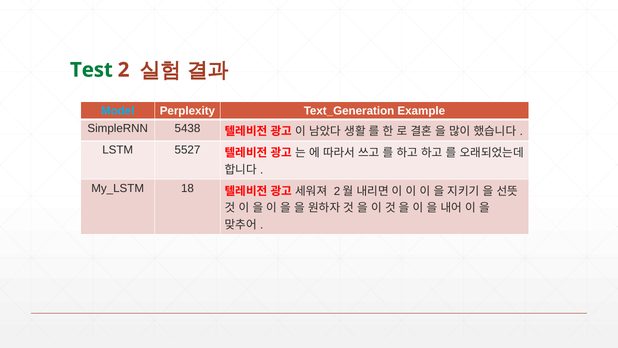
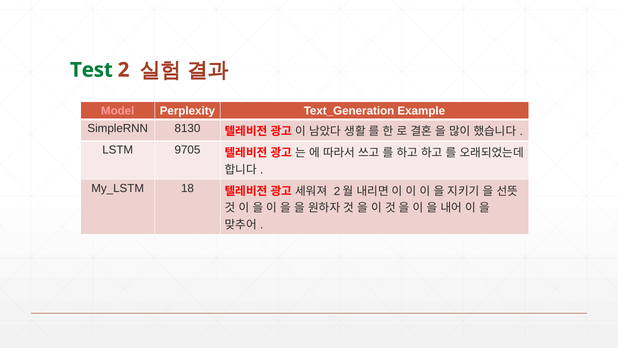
Model colour: light blue -> pink
5438: 5438 -> 8130
5527: 5527 -> 9705
